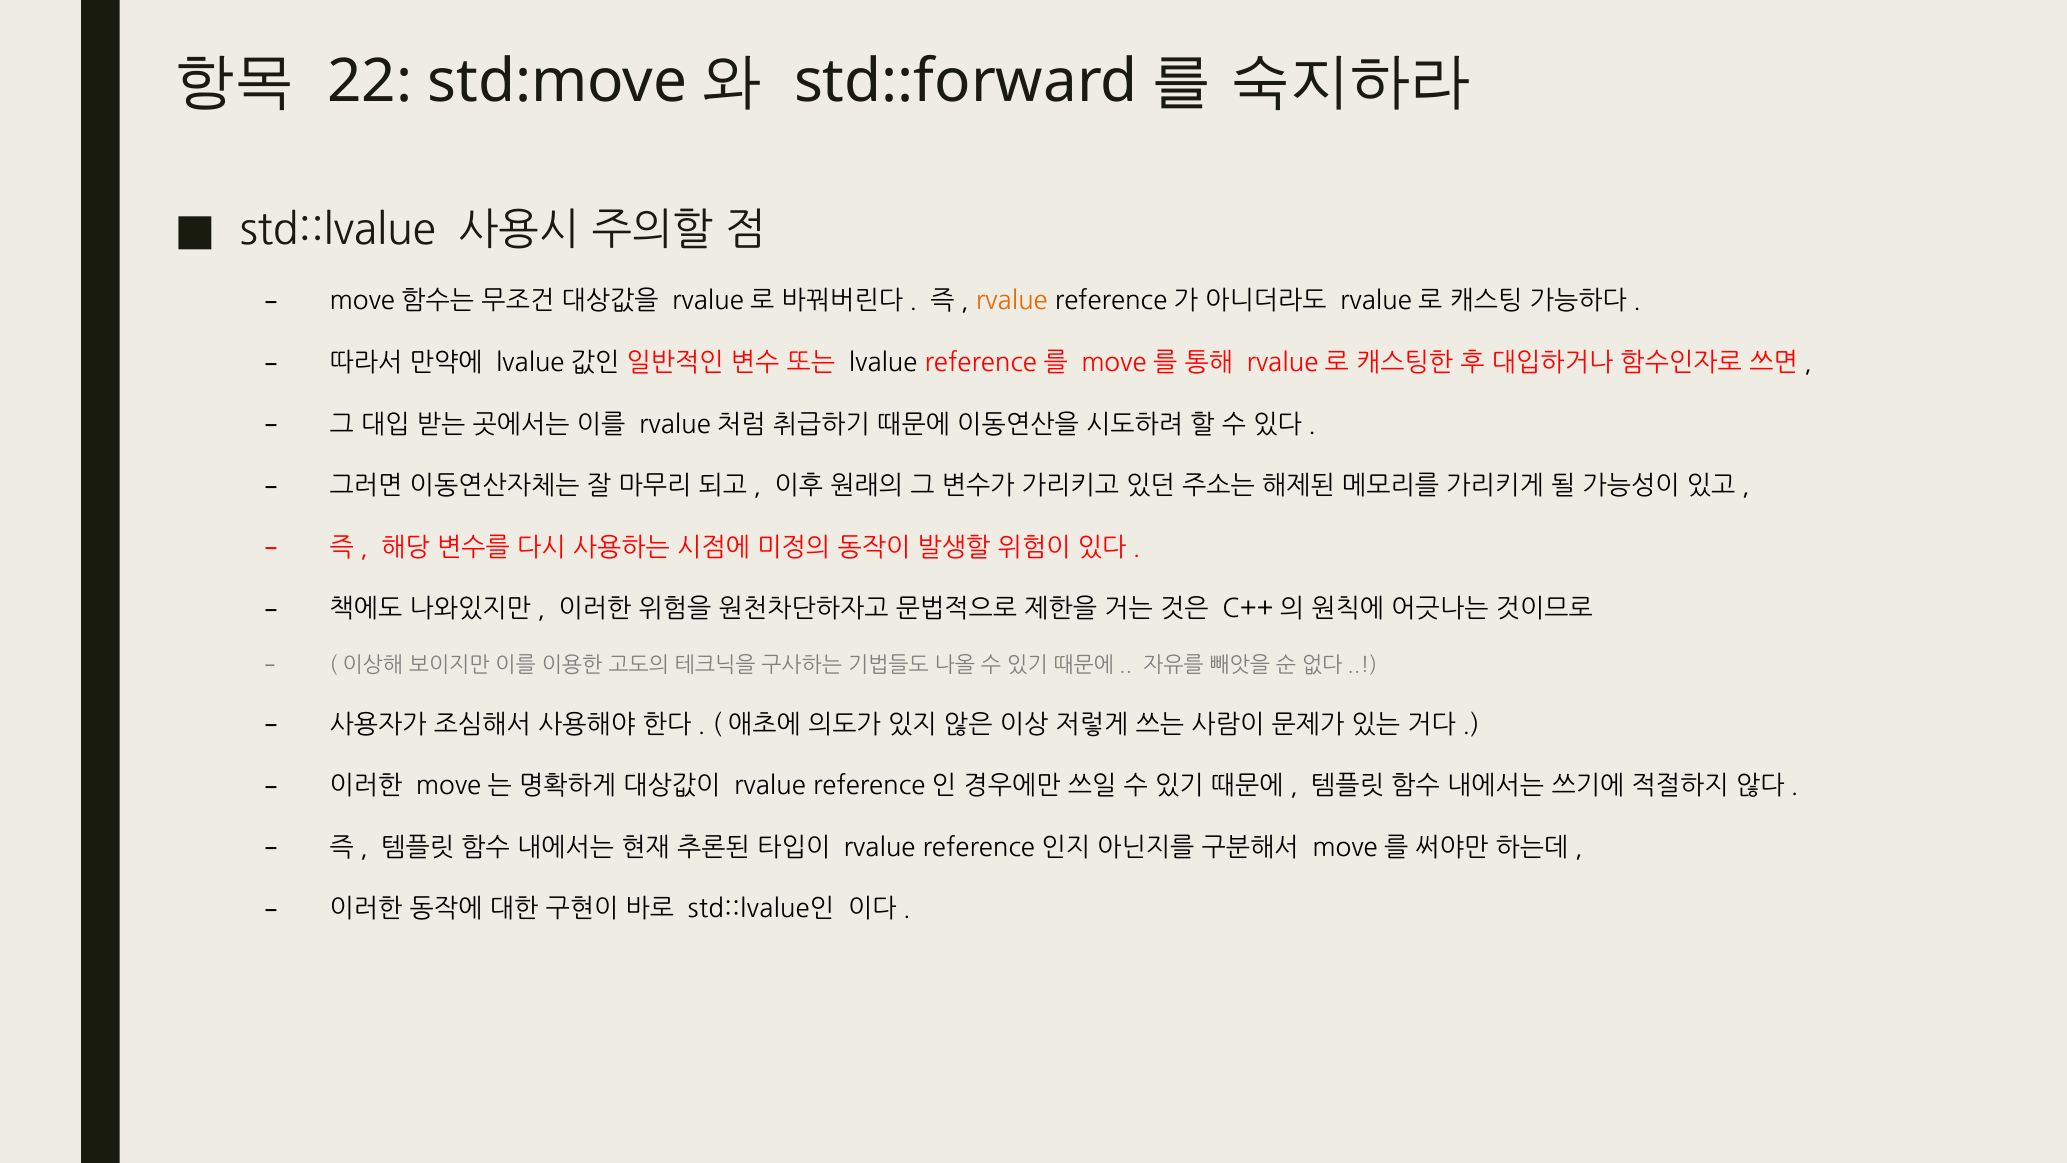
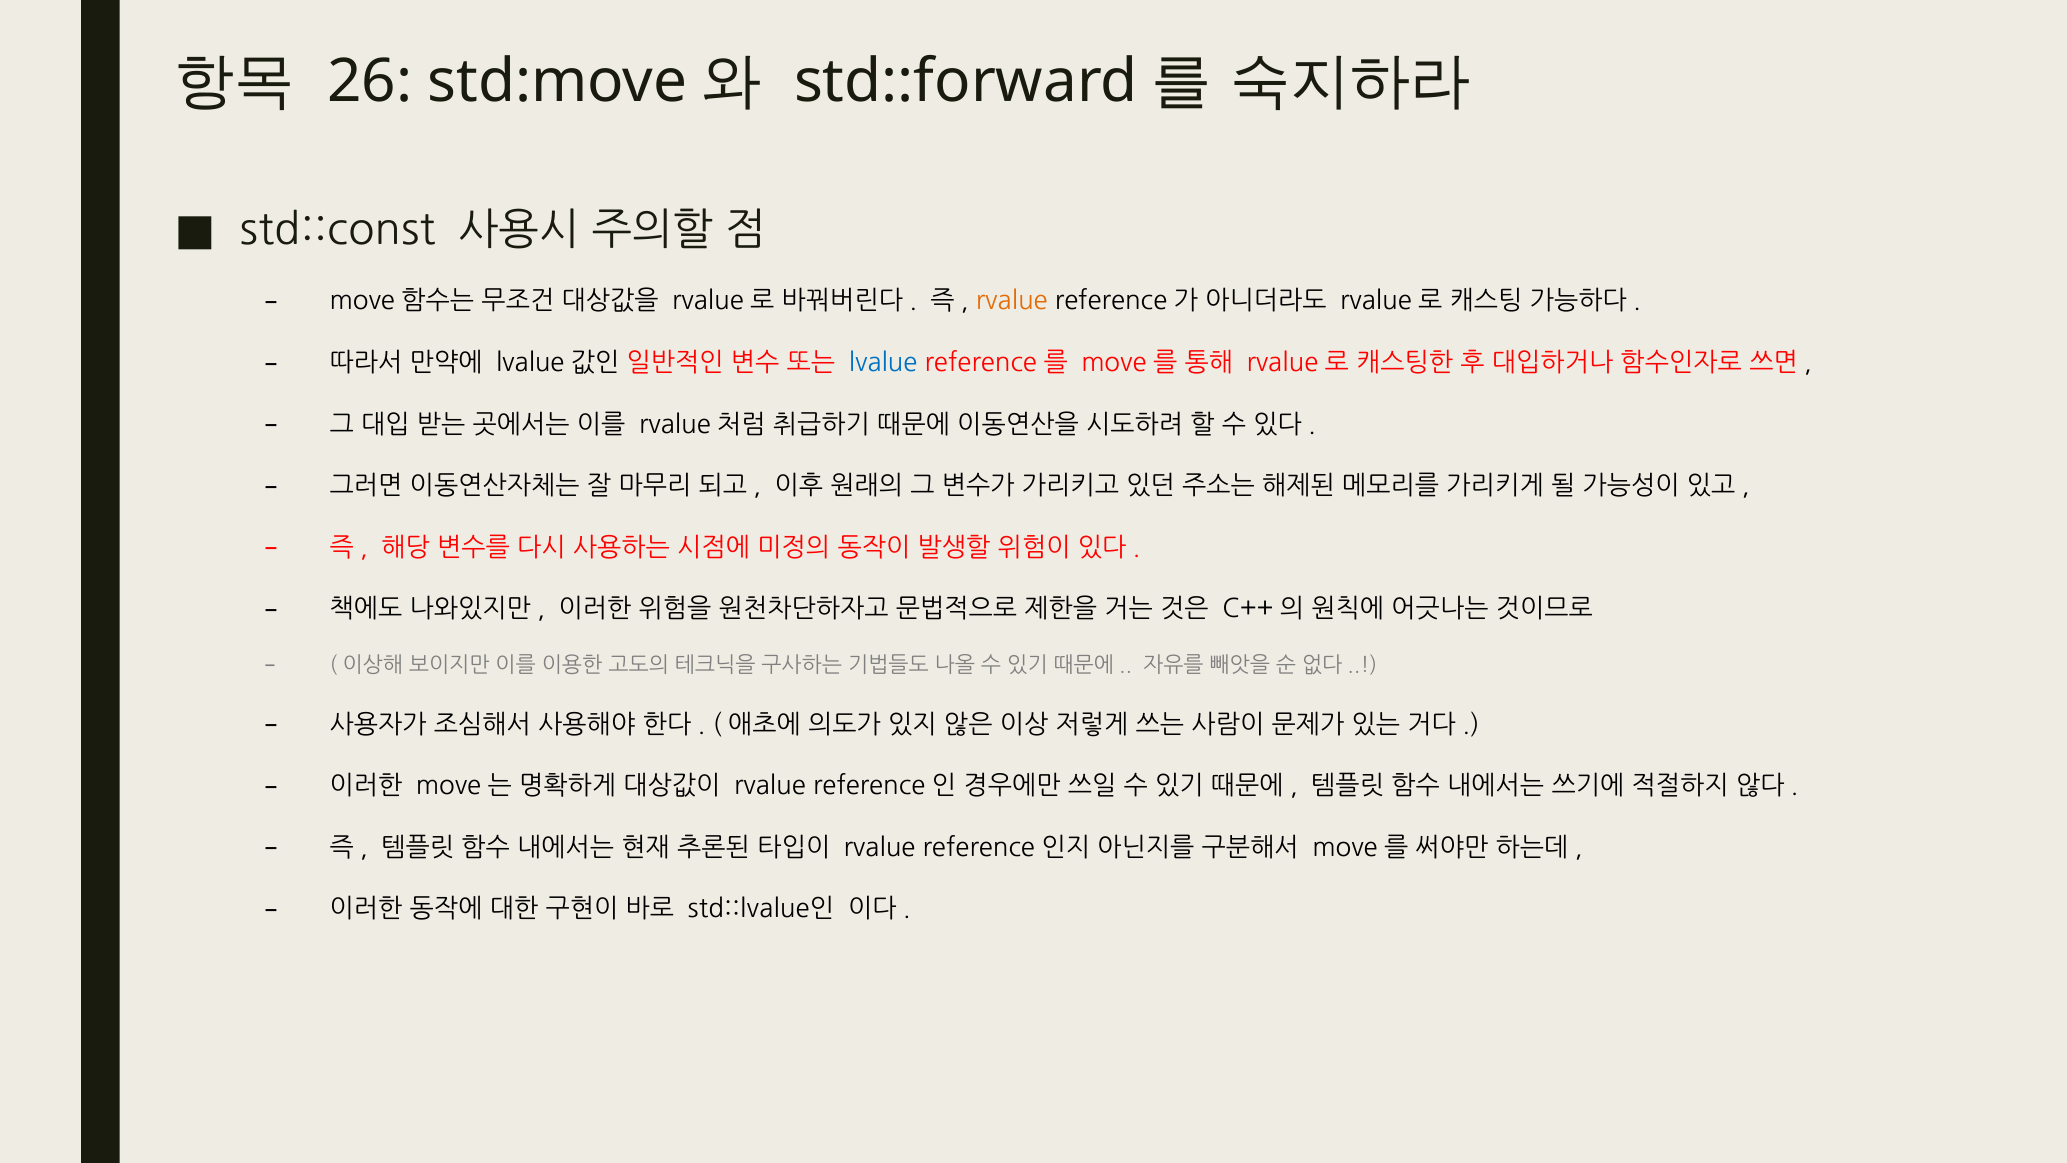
22: 22 -> 26
std::lvalue: std::lvalue -> std::const
lvalue colour: black -> blue
